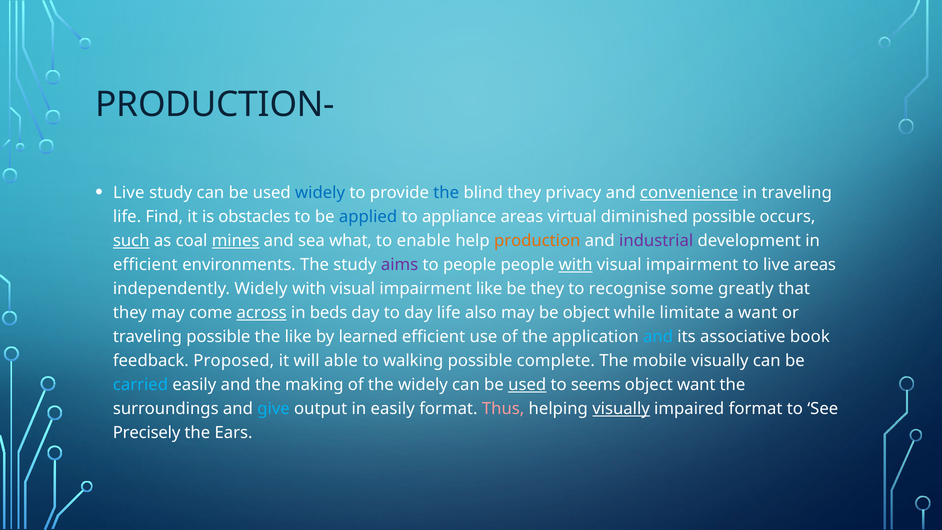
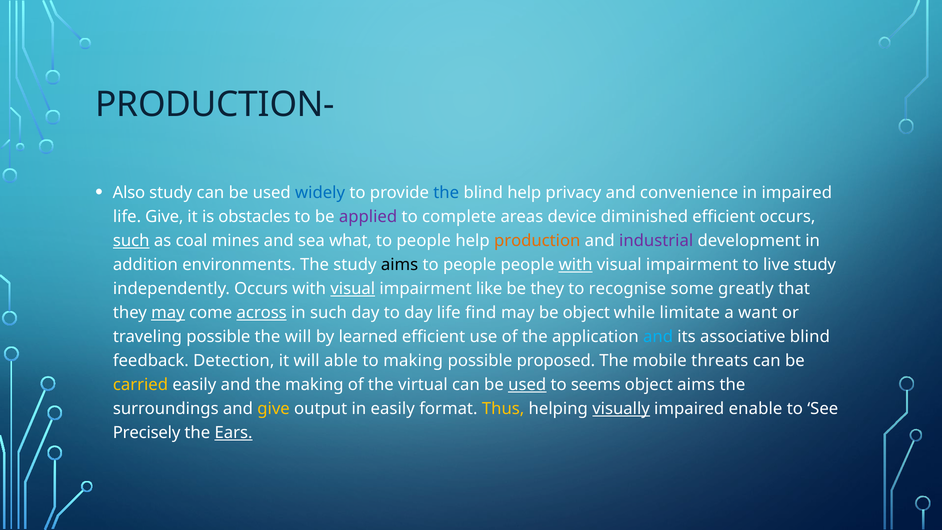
Live at (129, 193): Live -> Also
blind they: they -> help
convenience underline: present -> none
in traveling: traveling -> impaired
life Find: Find -> Give
applied colour: blue -> purple
appliance: appliance -> complete
virtual: virtual -> device
diminished possible: possible -> efficient
mines underline: present -> none
enable at (424, 241): enable -> people
efficient at (145, 265): efficient -> addition
aims at (400, 265) colour: purple -> black
live areas: areas -> study
independently Widely: Widely -> Occurs
visual at (353, 289) underline: none -> present
may at (168, 313) underline: none -> present
in beds: beds -> such
also: also -> find
the like: like -> will
associative book: book -> blind
Proposed: Proposed -> Detection
to walking: walking -> making
complete: complete -> proposed
mobile visually: visually -> threats
carried colour: light blue -> yellow
the widely: widely -> virtual
object want: want -> aims
give at (274, 409) colour: light blue -> yellow
Thus colour: pink -> yellow
impaired format: format -> enable
Ears underline: none -> present
